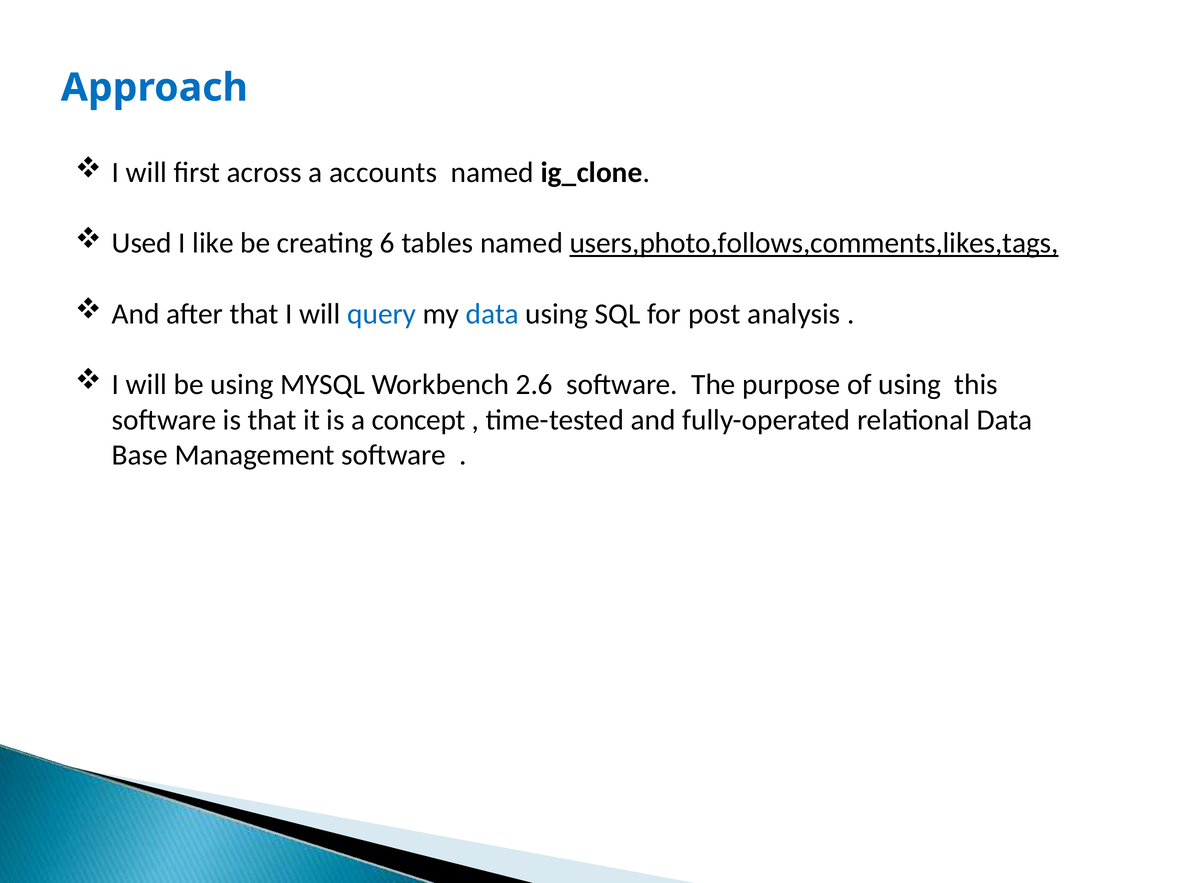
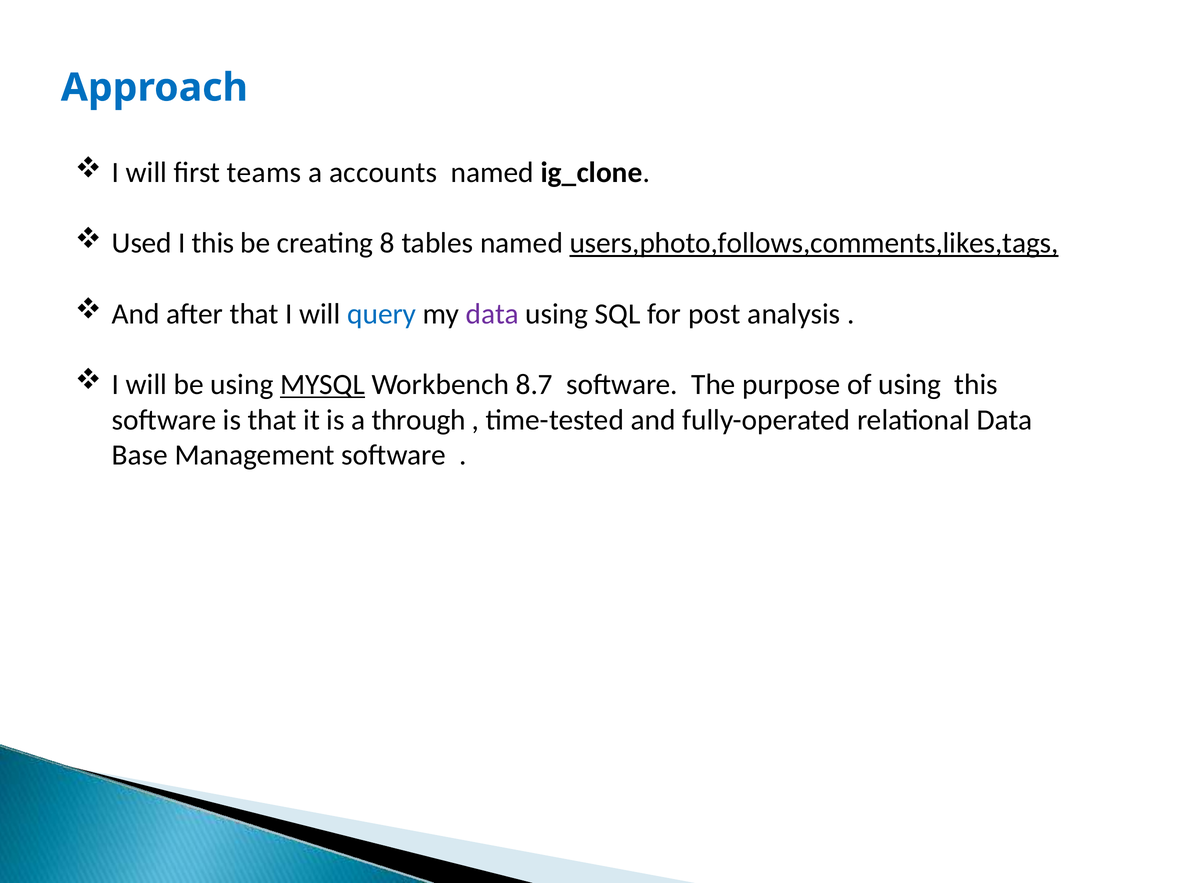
across: across -> teams
I like: like -> this
6: 6 -> 8
data at (492, 314) colour: blue -> purple
MYSQL underline: none -> present
2.6: 2.6 -> 8.7
concept: concept -> through
